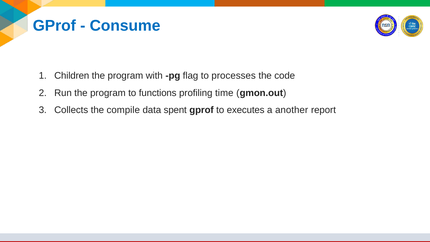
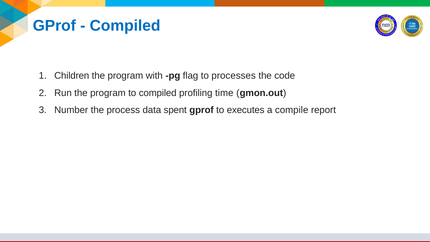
Consume at (125, 26): Consume -> Compiled
to functions: functions -> compiled
Collects: Collects -> Number
compile: compile -> process
another: another -> compile
